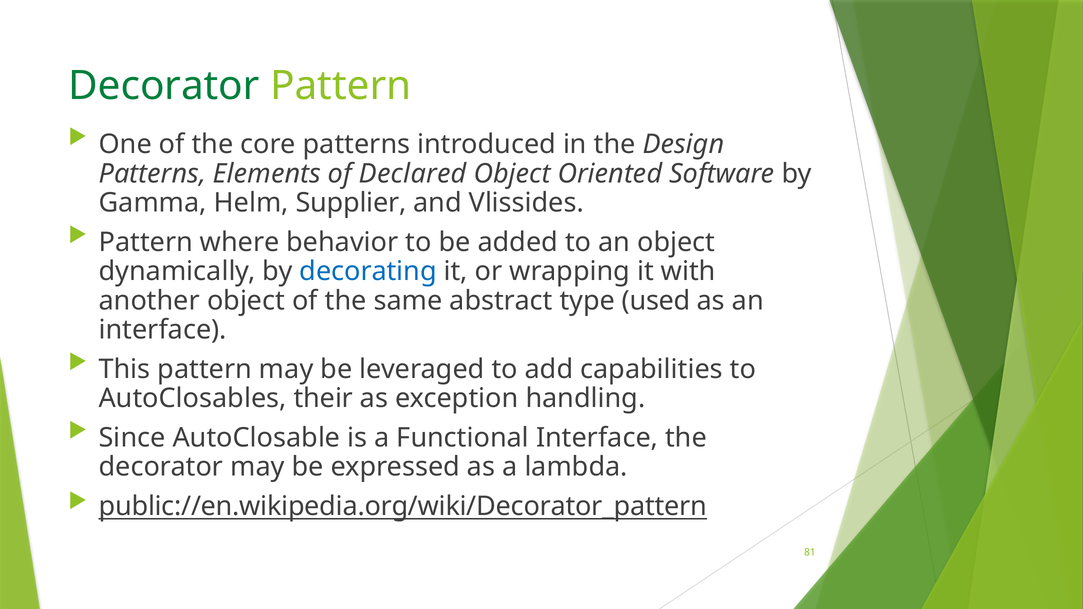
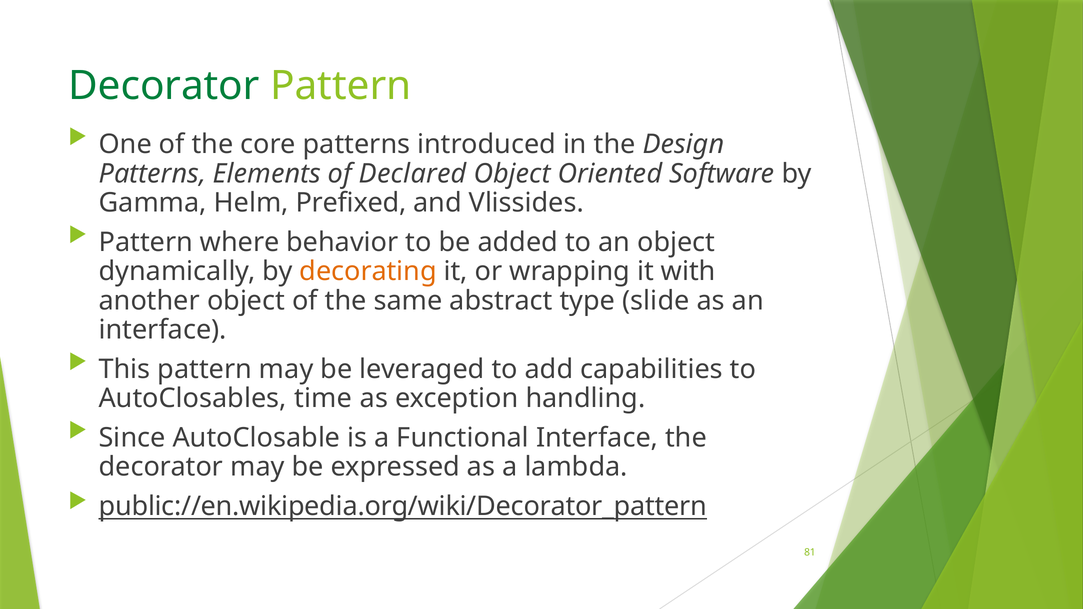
Supplier: Supplier -> Prefixed
decorating colour: blue -> orange
used: used -> slide
their: their -> time
